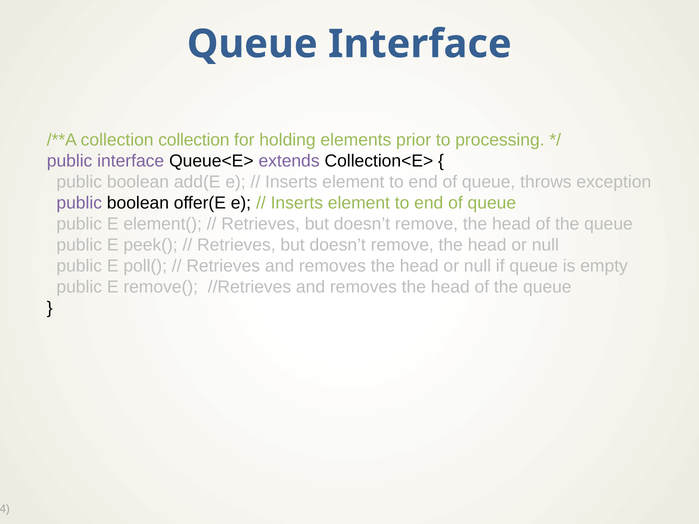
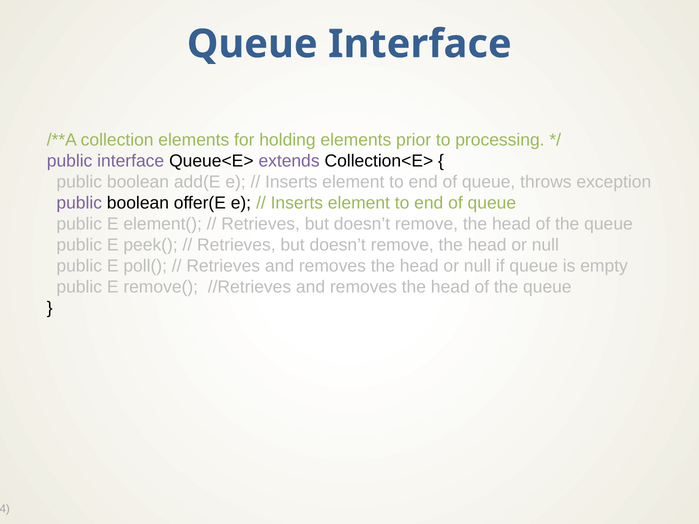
collection collection: collection -> elements
